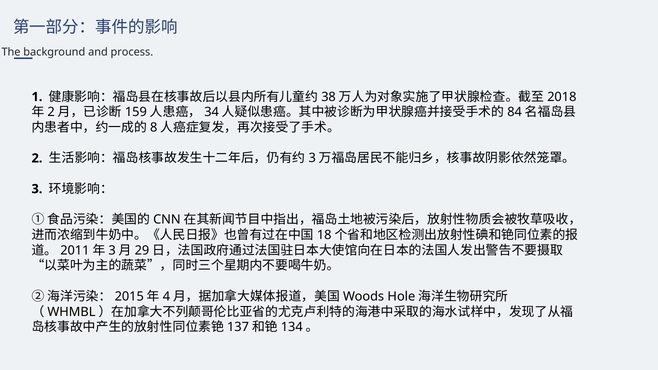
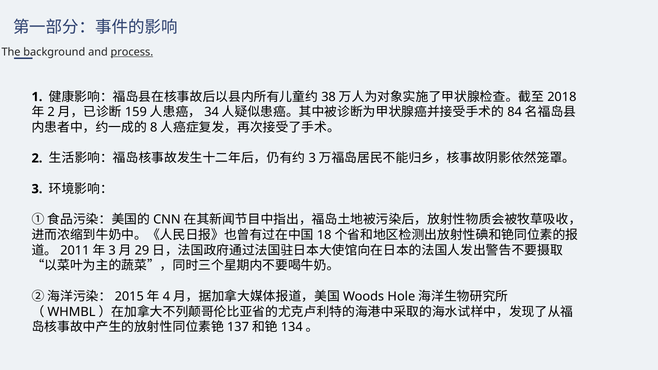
process underline: none -> present
